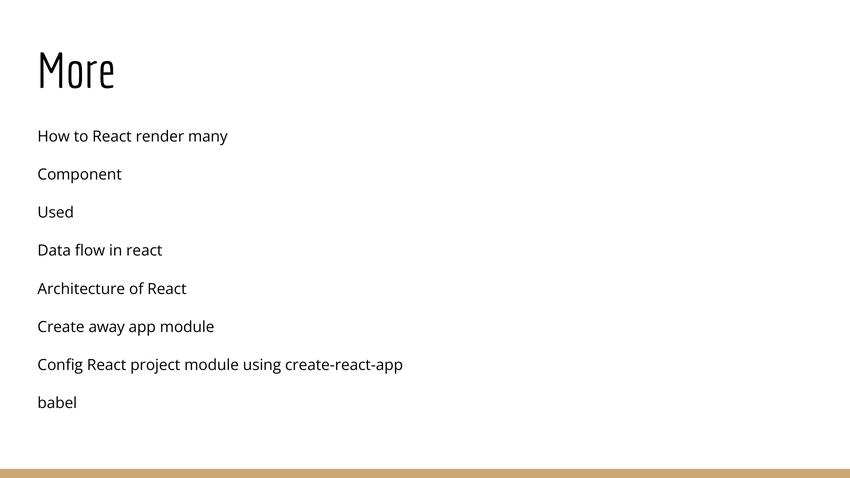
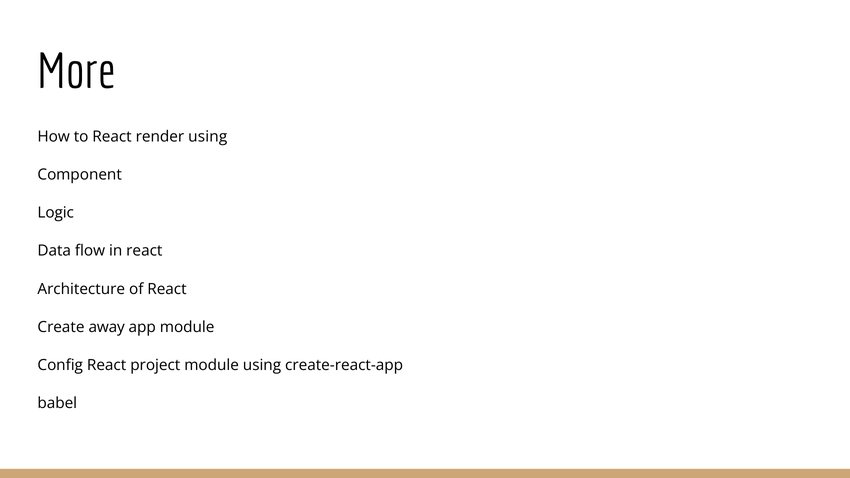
render many: many -> using
Used: Used -> Logic
